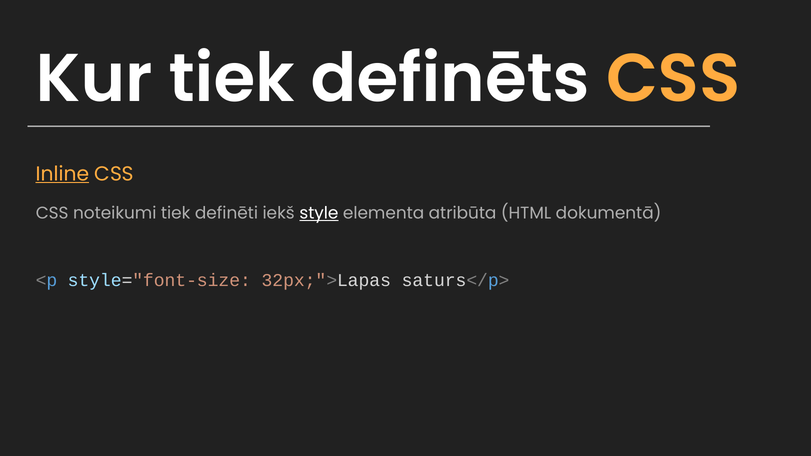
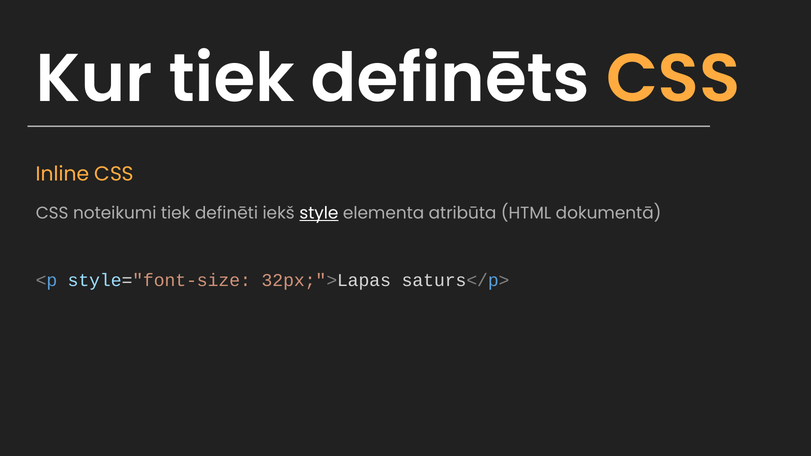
Inline underline: present -> none
